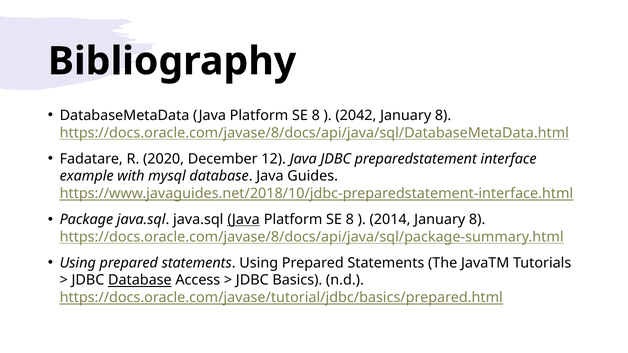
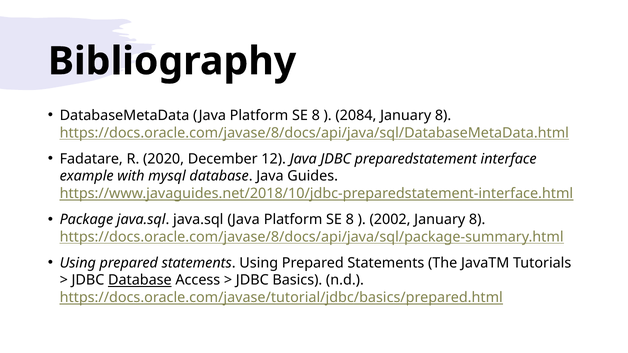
2042: 2042 -> 2084
Java at (244, 220) underline: present -> none
2014: 2014 -> 2002
